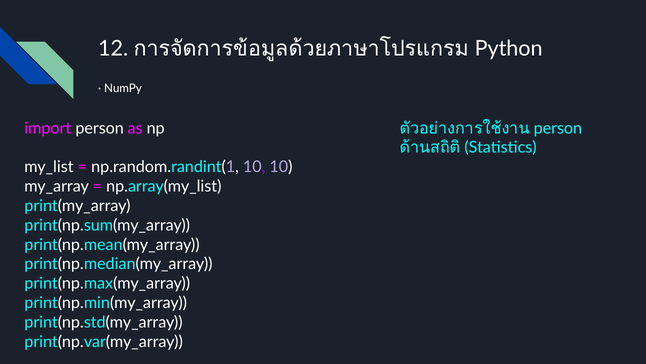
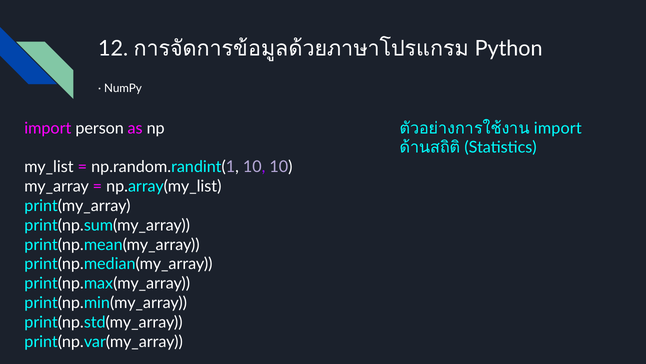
person at (558, 128): person -> import
